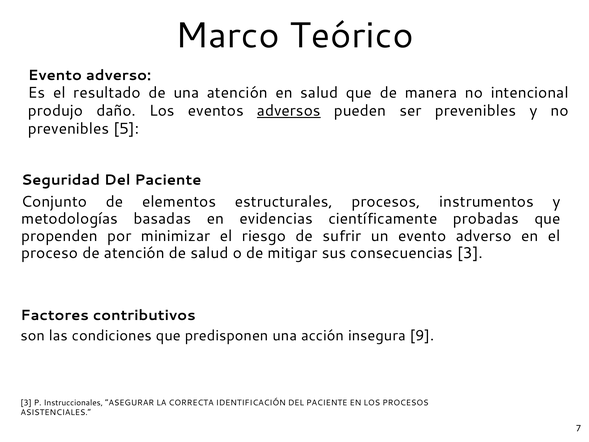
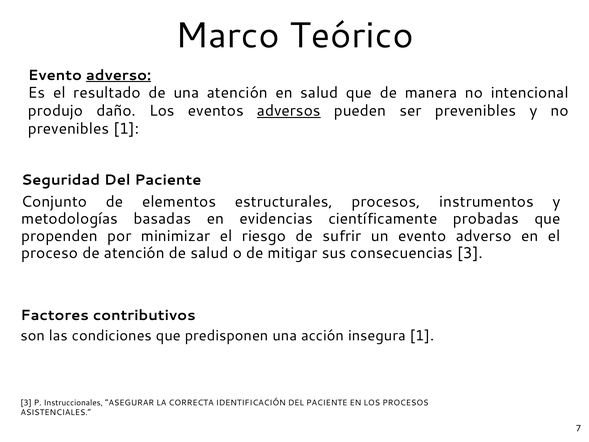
adverso at (119, 75) underline: none -> present
prevenibles 5: 5 -> 1
insegura 9: 9 -> 1
